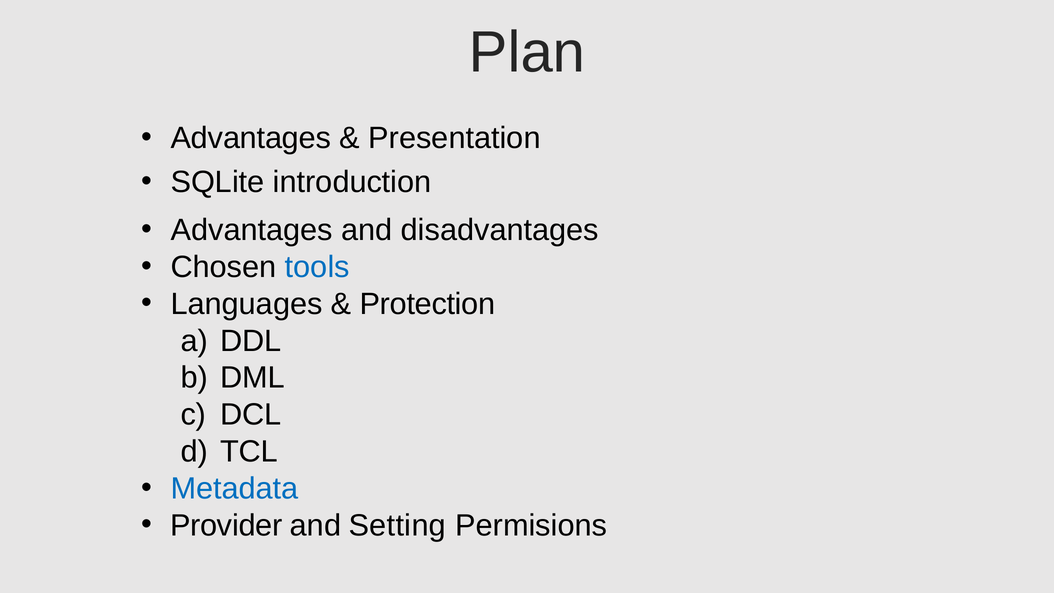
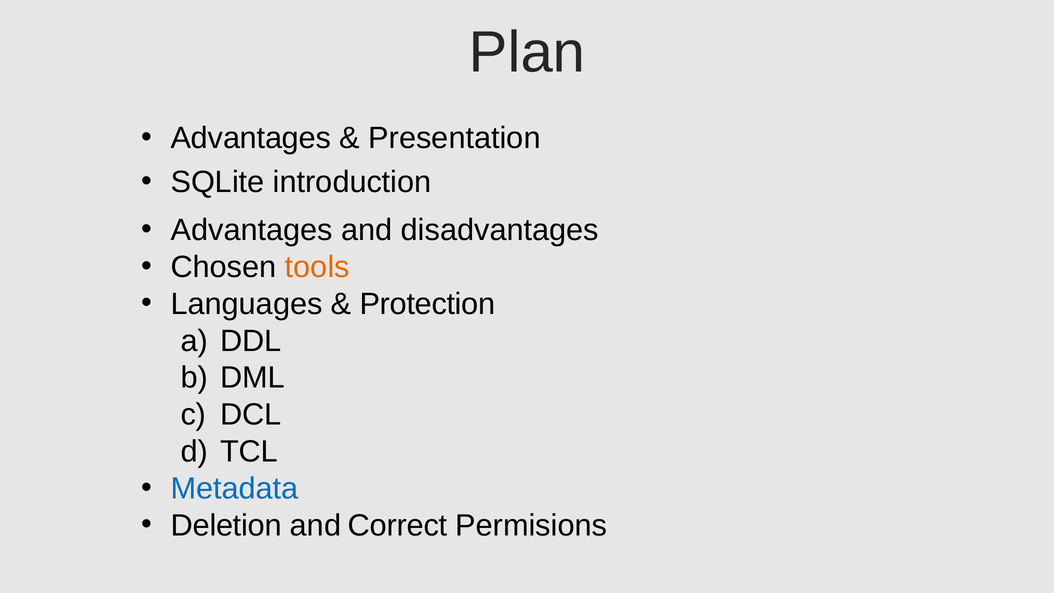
tools colour: blue -> orange
Provider: Provider -> Deletion
Setting: Setting -> Correct
